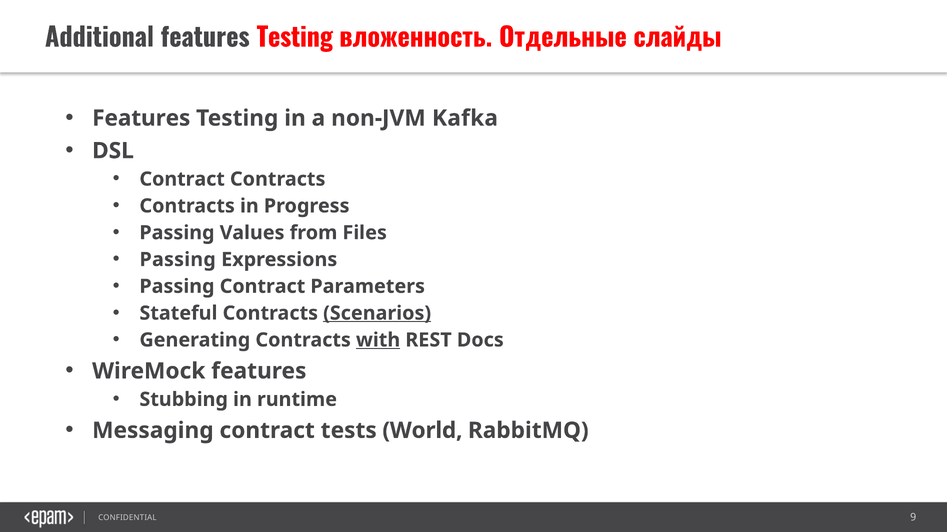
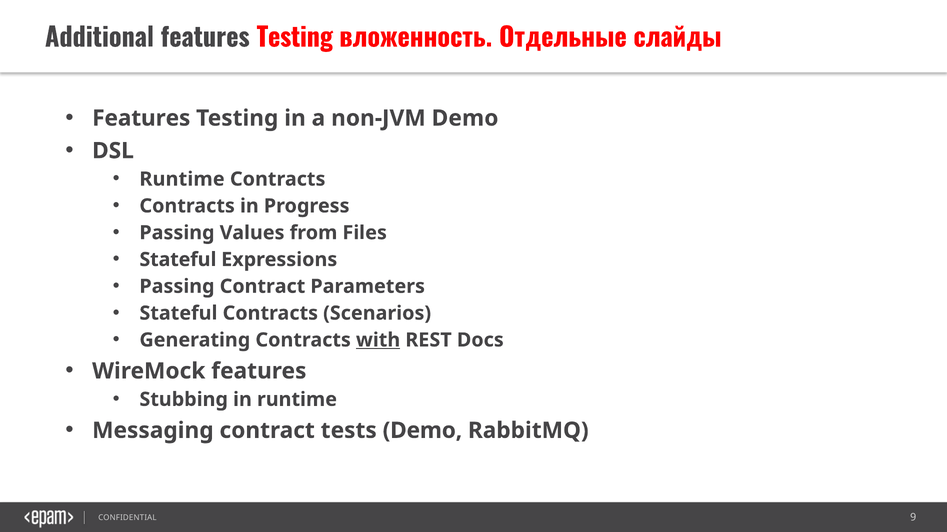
non-JVM Kafka: Kafka -> Demo
Contract at (182, 179): Contract -> Runtime
Passing at (178, 260): Passing -> Stateful
Scenarios underline: present -> none
tests World: World -> Demo
